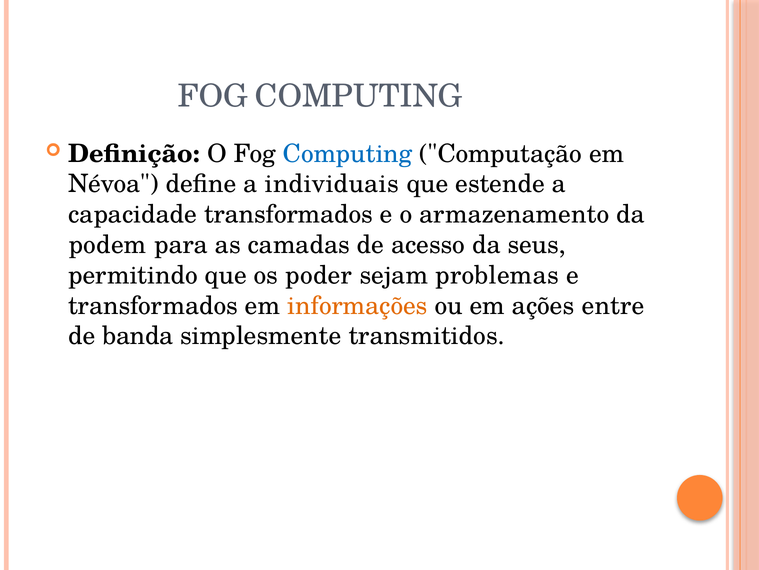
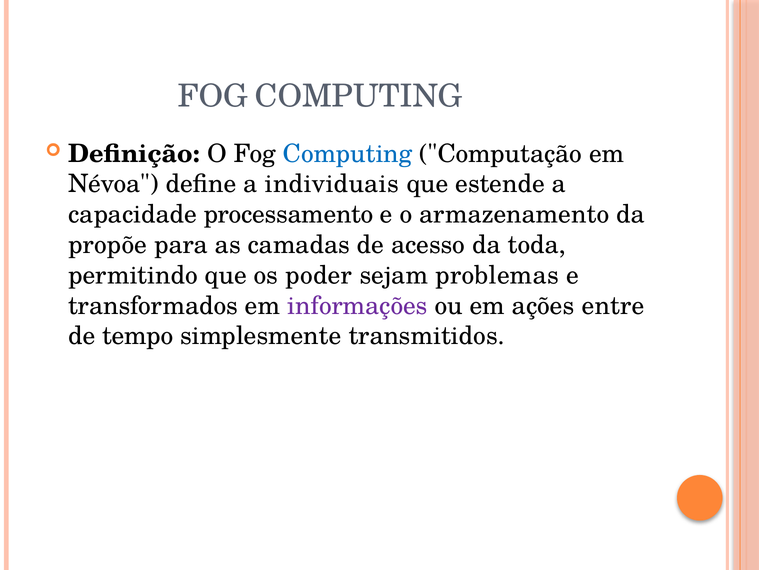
capacidade transformados: transformados -> processamento
podem: podem -> propõe
seus: seus -> toda
informações colour: orange -> purple
banda: banda -> tempo
